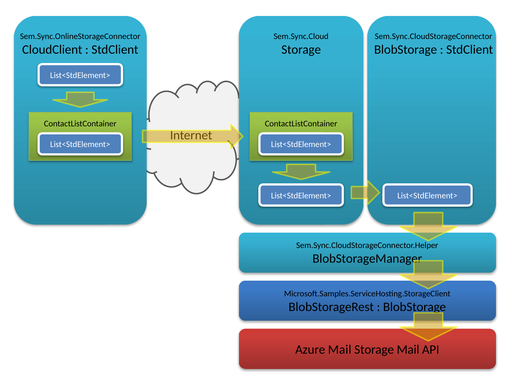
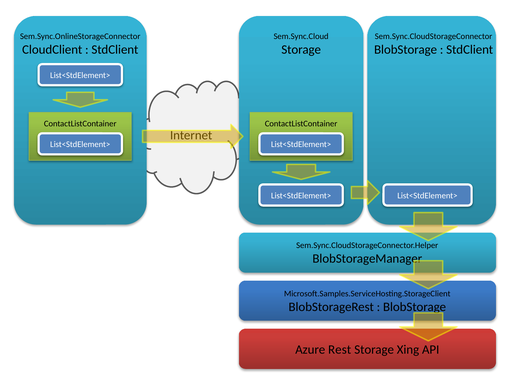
Azure Mail: Mail -> Rest
Storage Mail: Mail -> Xing
